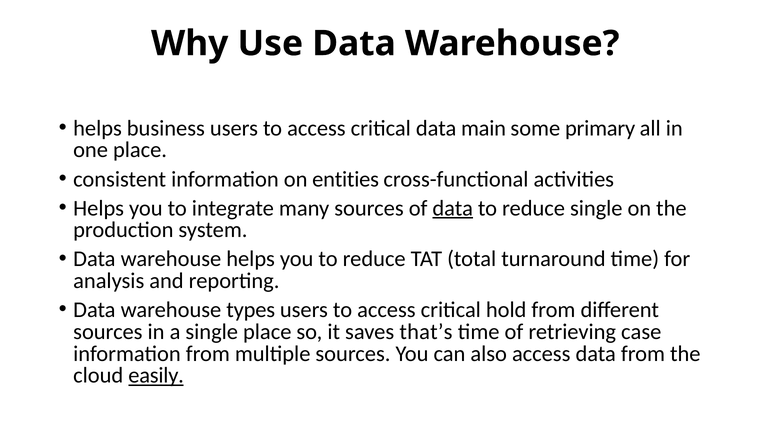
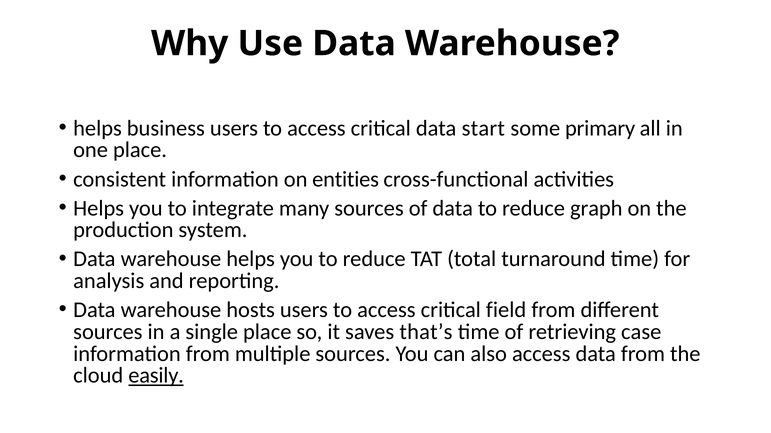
main: main -> start
data at (453, 208) underline: present -> none
reduce single: single -> graph
types: types -> hosts
hold: hold -> field
